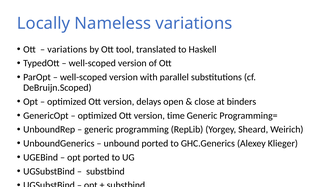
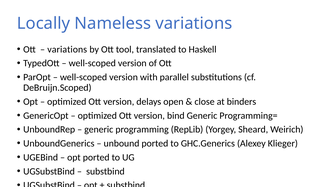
time: time -> bind
